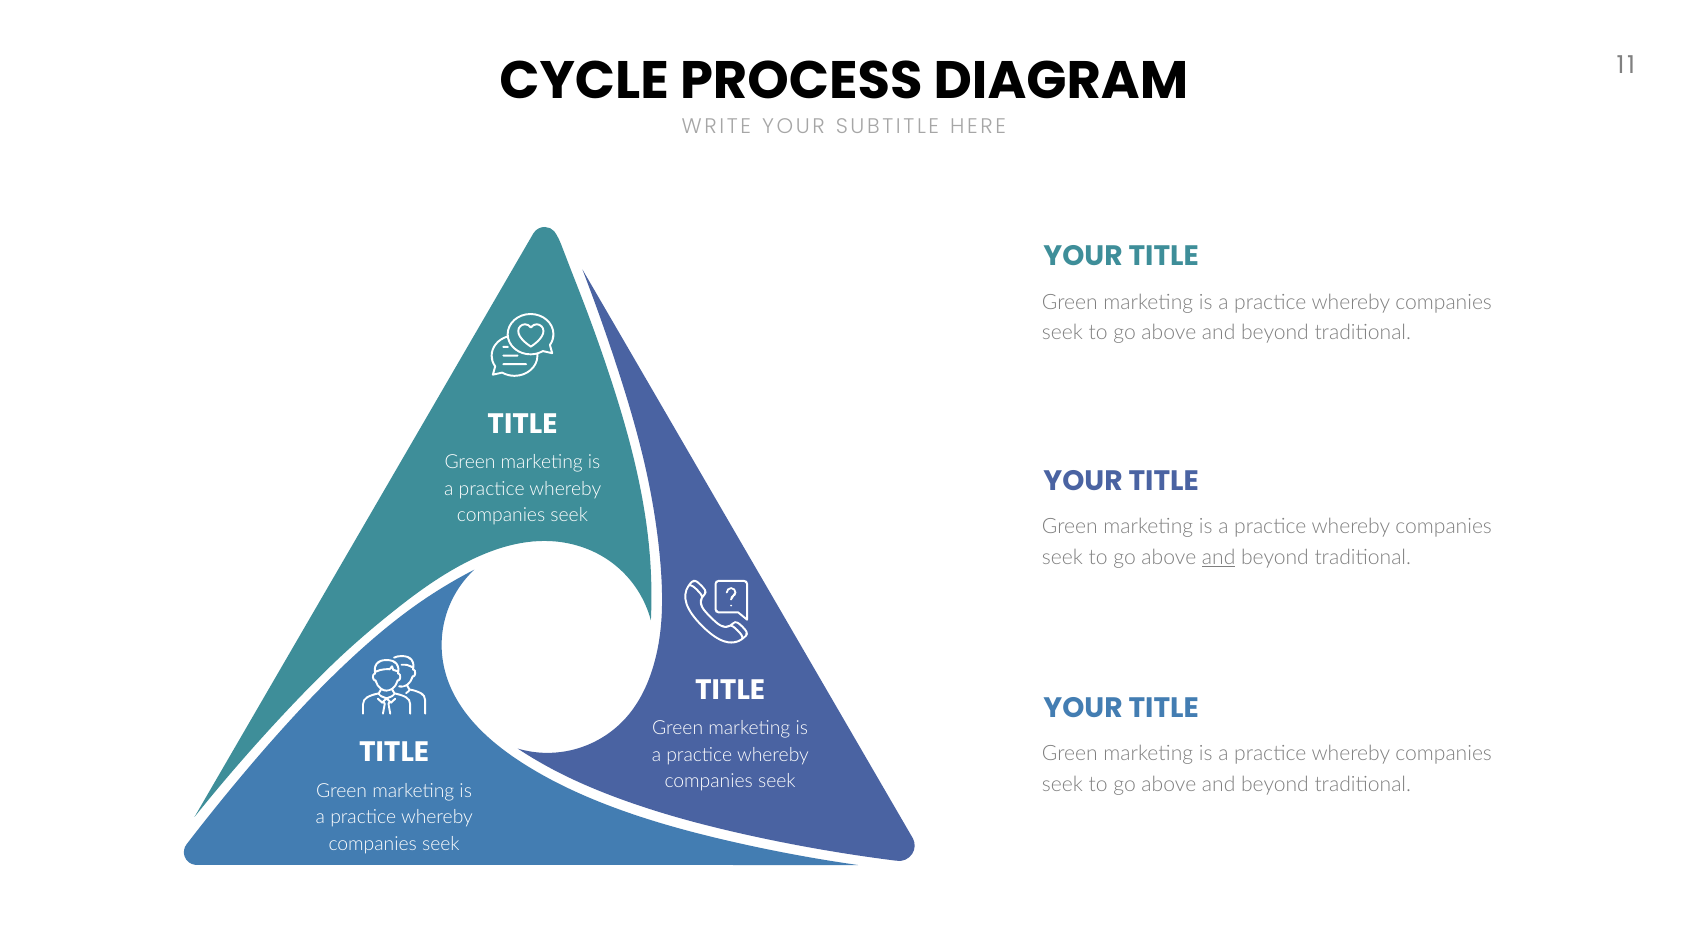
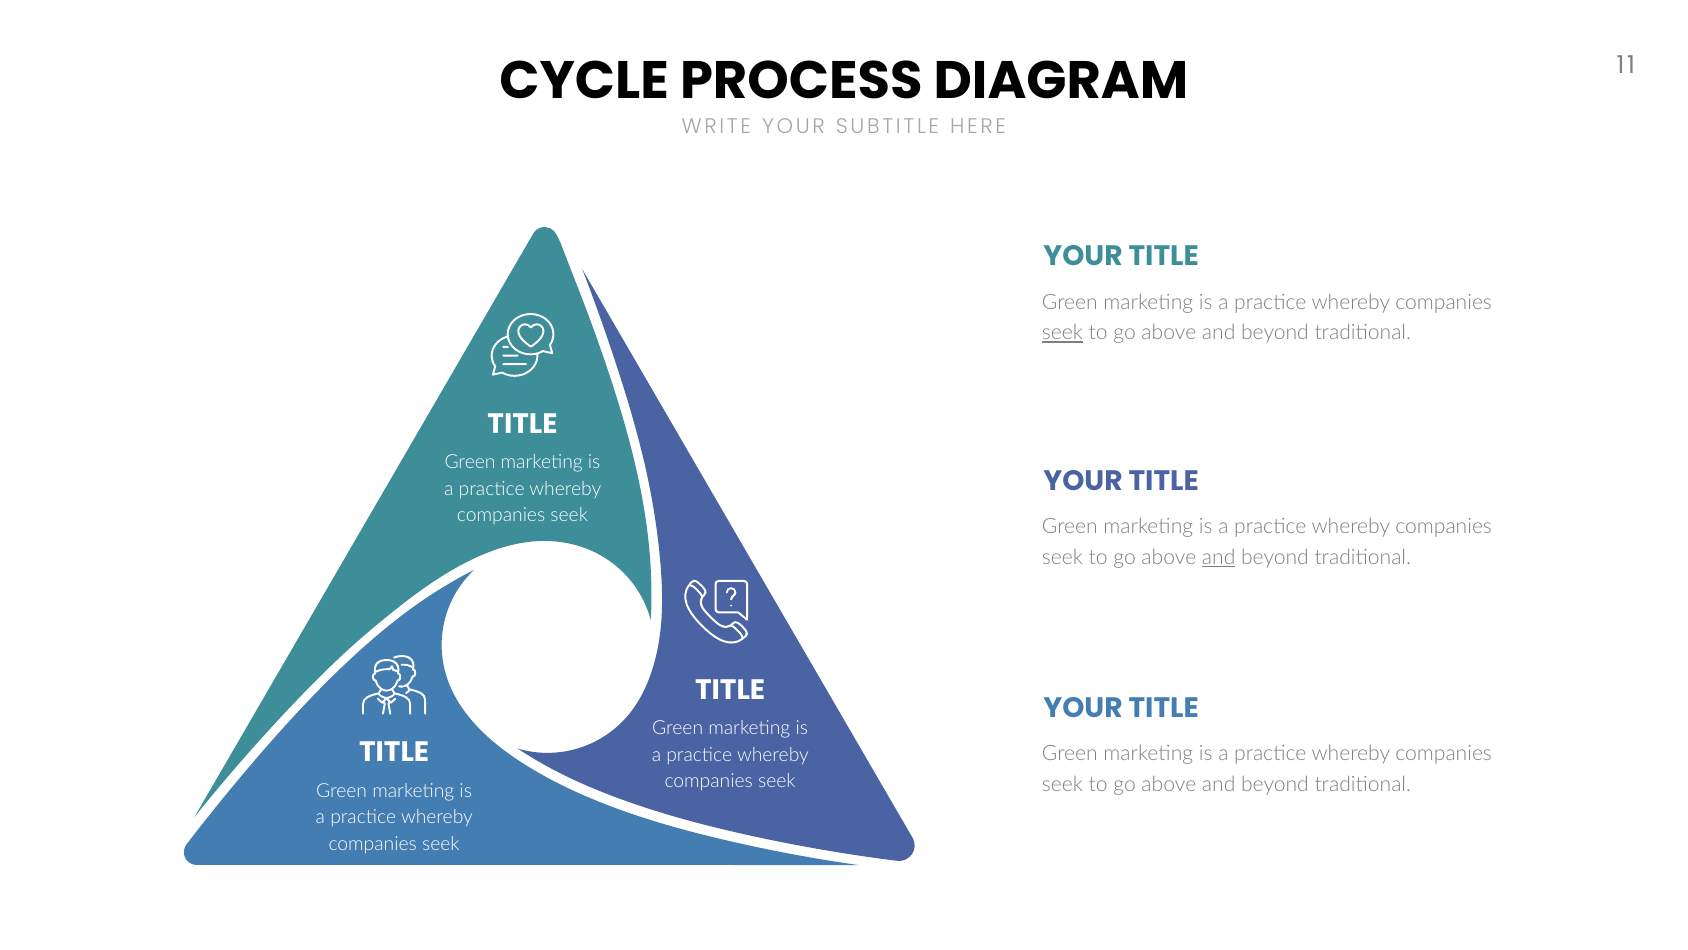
seek at (1062, 333) underline: none -> present
